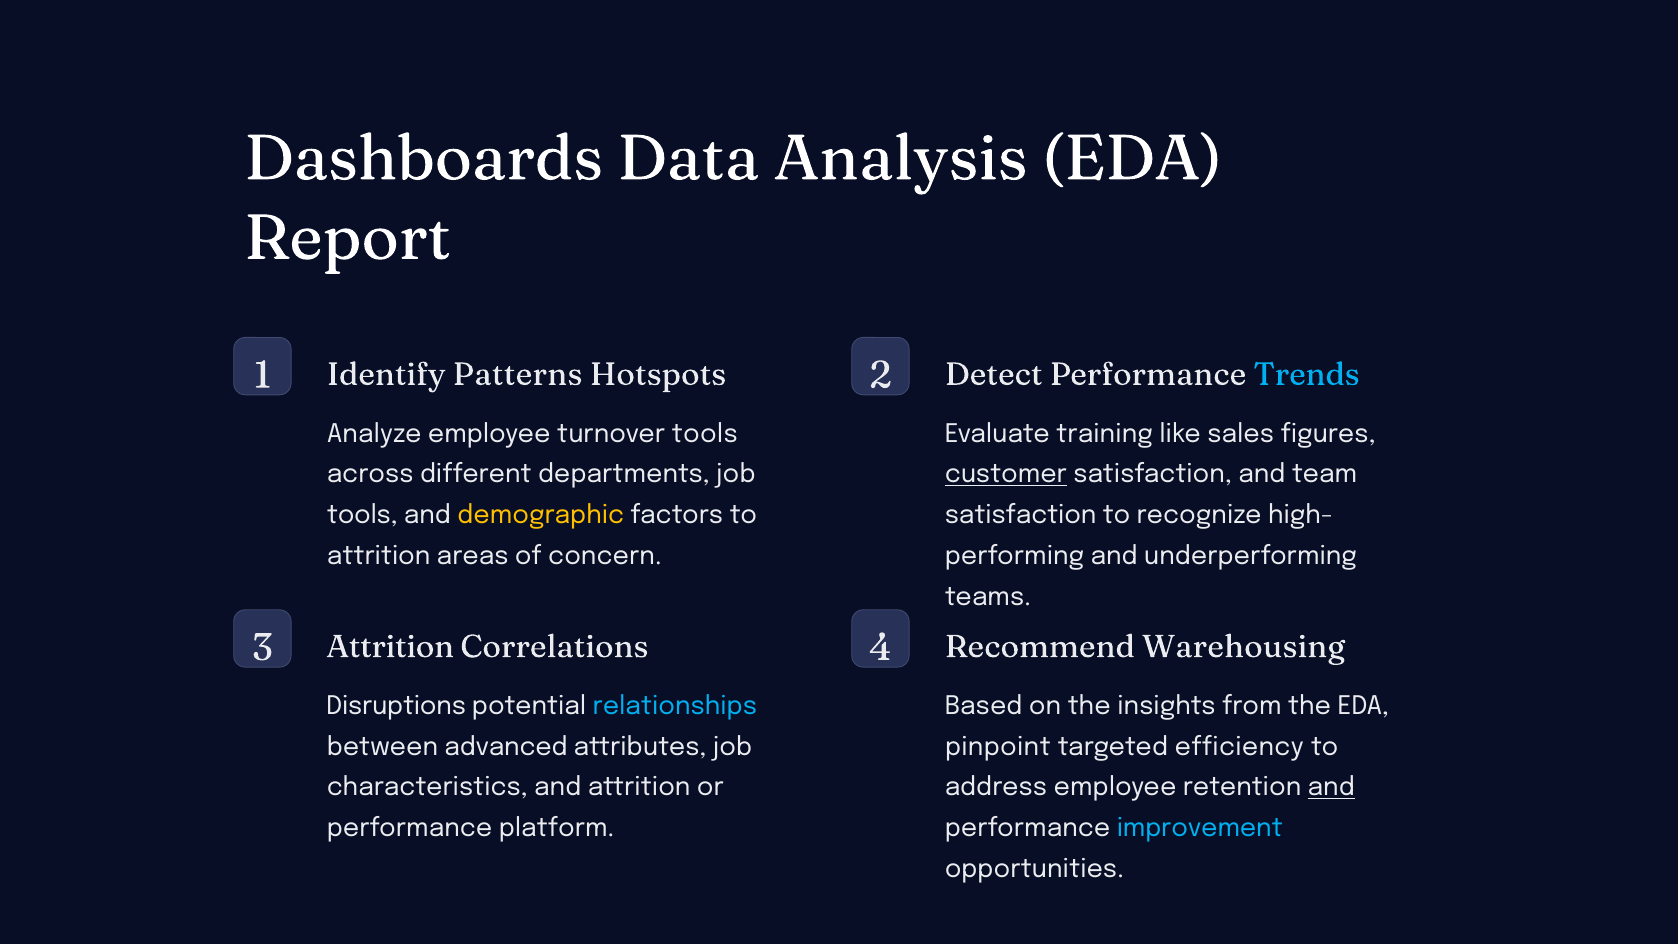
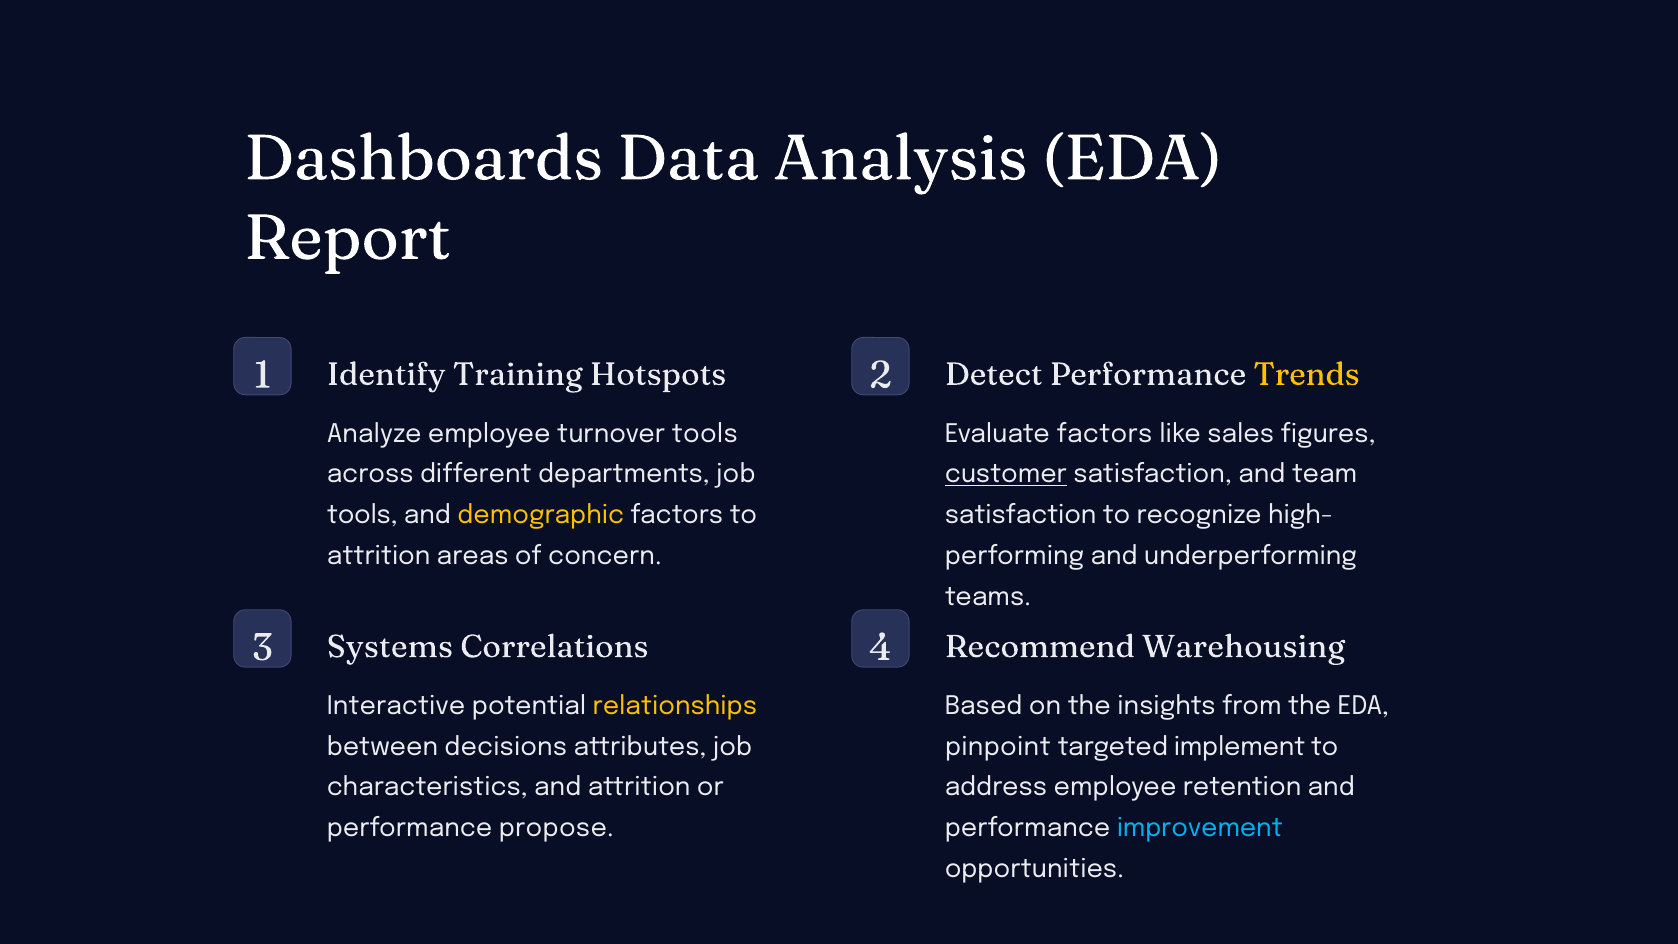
Patterns: Patterns -> Training
Trends colour: light blue -> yellow
Evaluate training: training -> factors
3 Attrition: Attrition -> Systems
Disruptions: Disruptions -> Interactive
relationships colour: light blue -> yellow
advanced: advanced -> decisions
efficiency: efficiency -> implement
and at (1331, 787) underline: present -> none
platform: platform -> propose
